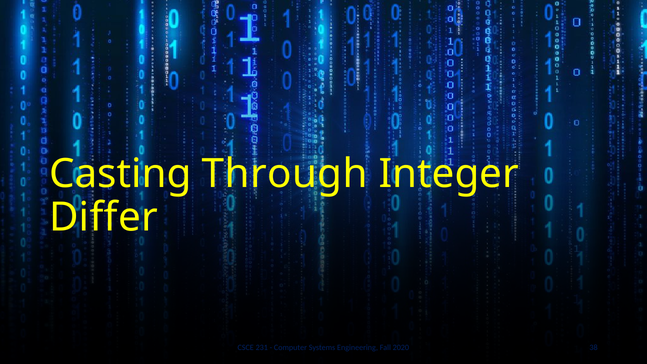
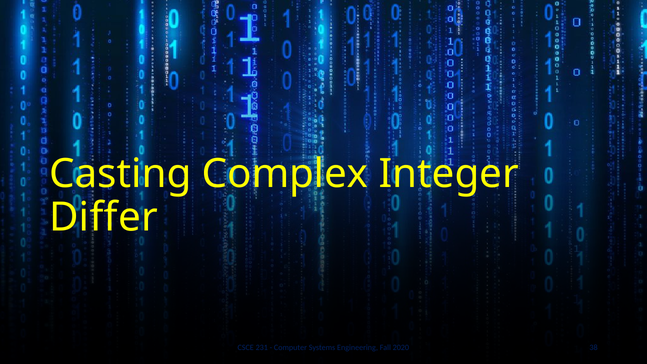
Through: Through -> Complex
